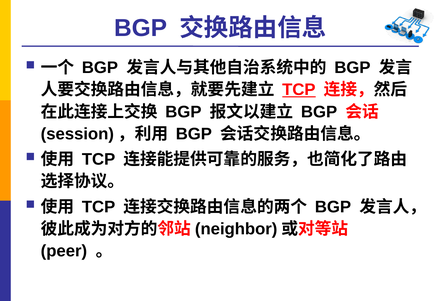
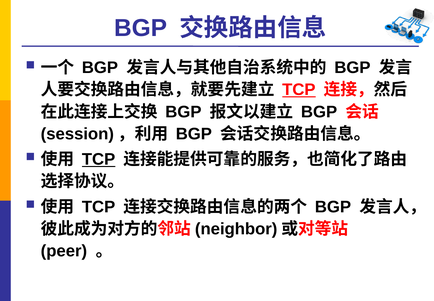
TCP at (99, 159) underline: none -> present
